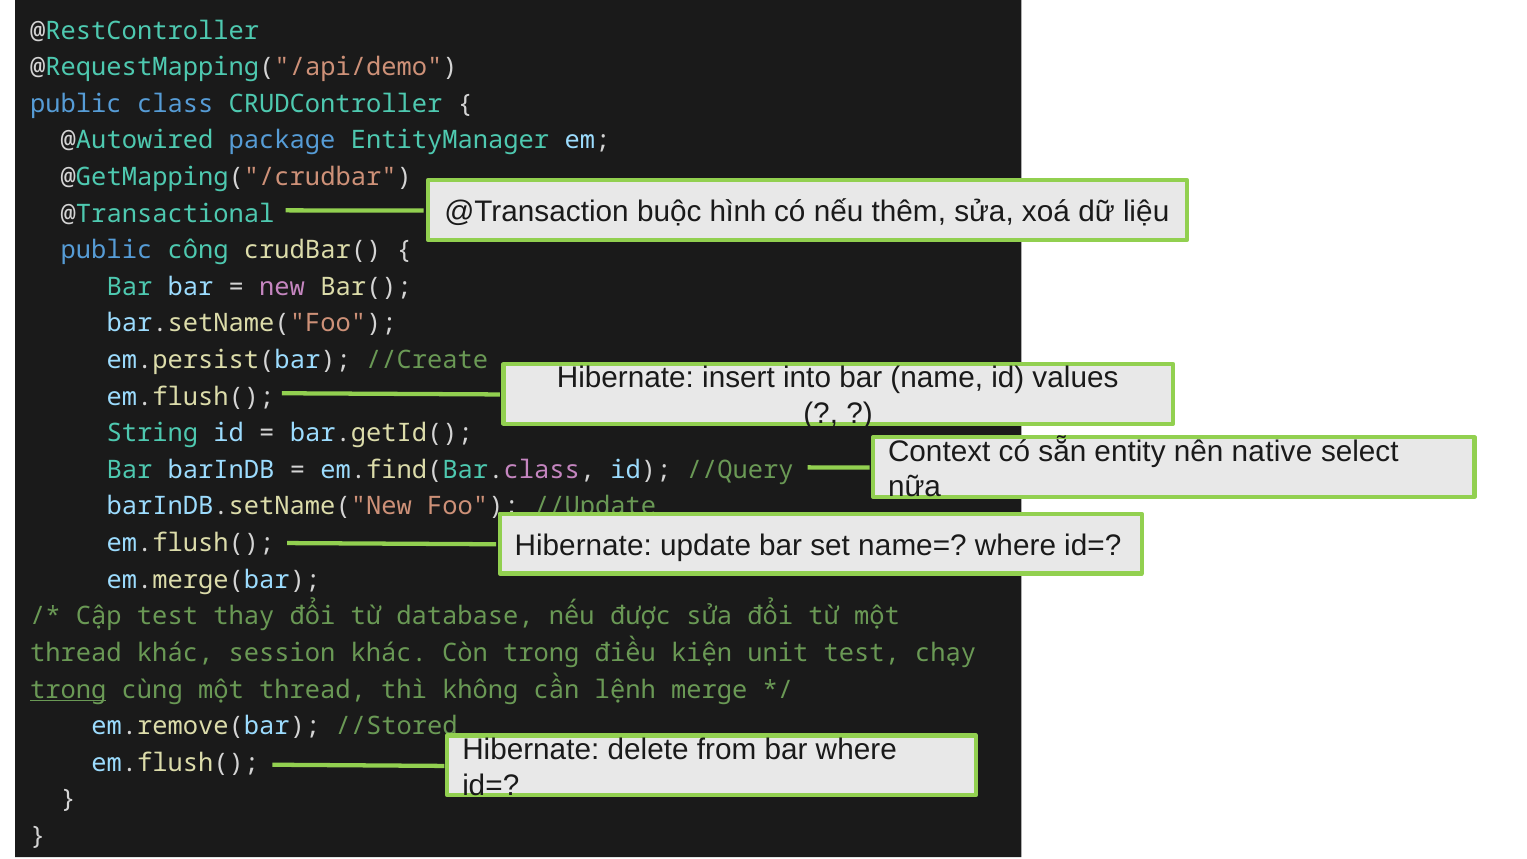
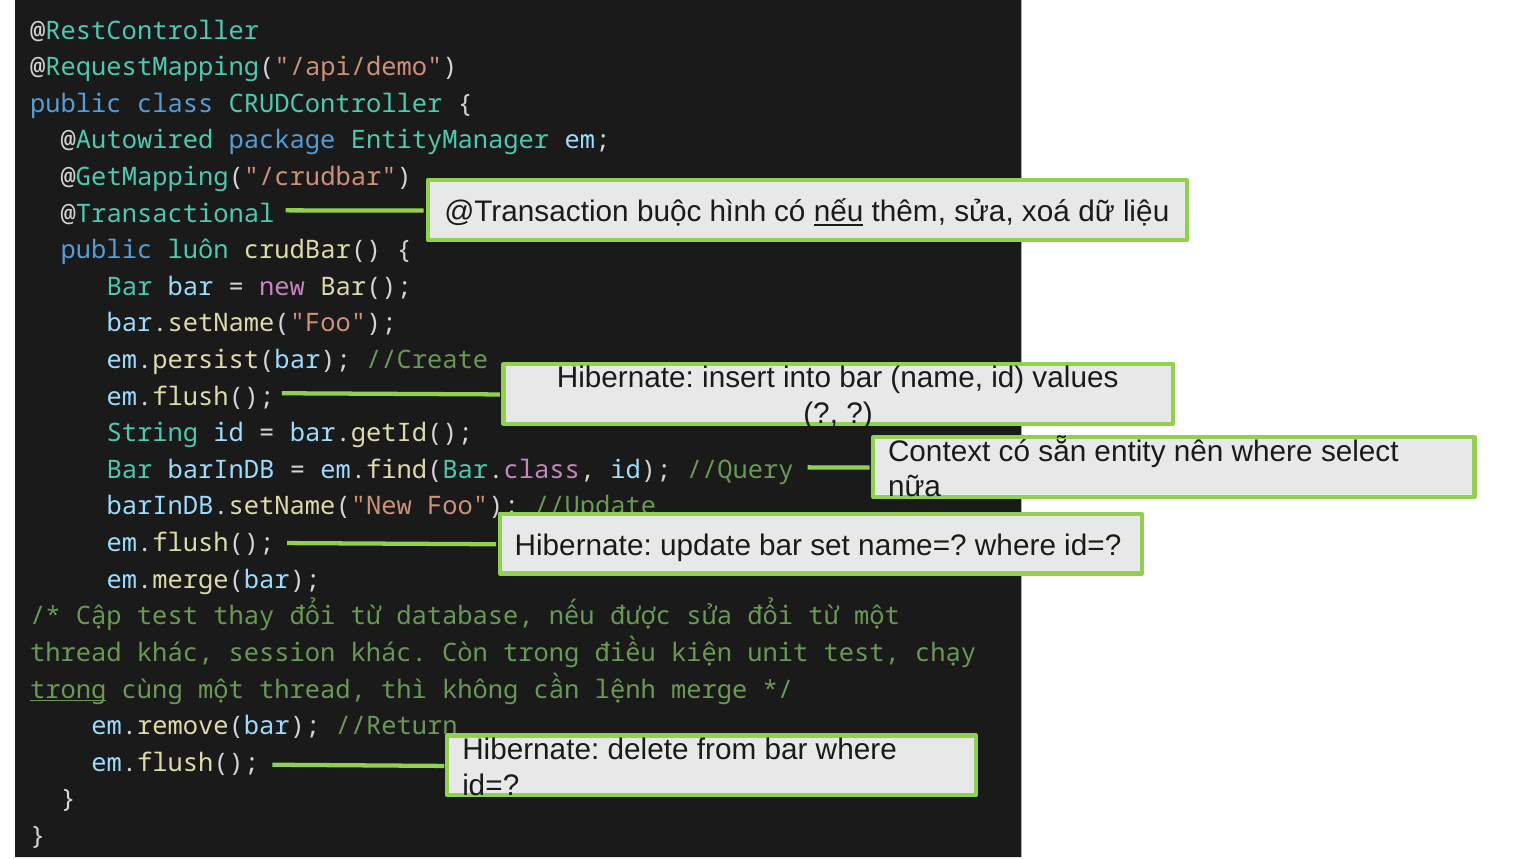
nếu at (839, 212) underline: none -> present
công: công -> luôn
nên native: native -> where
//Stored: //Stored -> //Return
